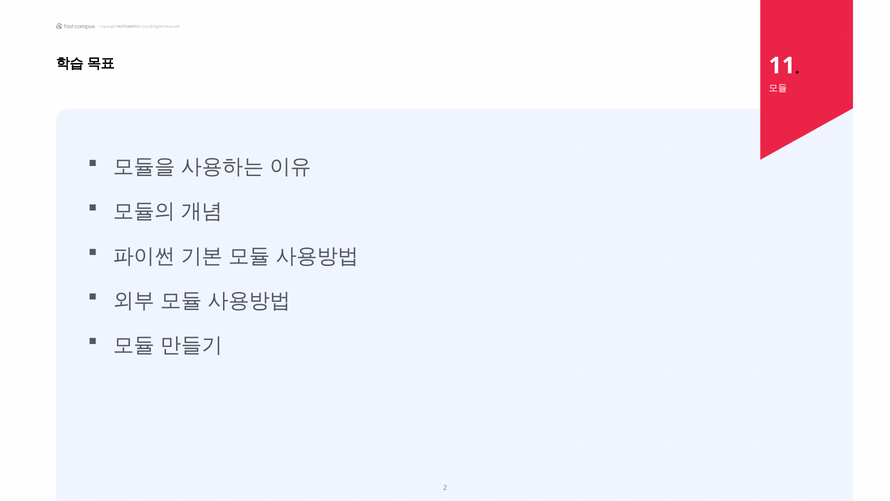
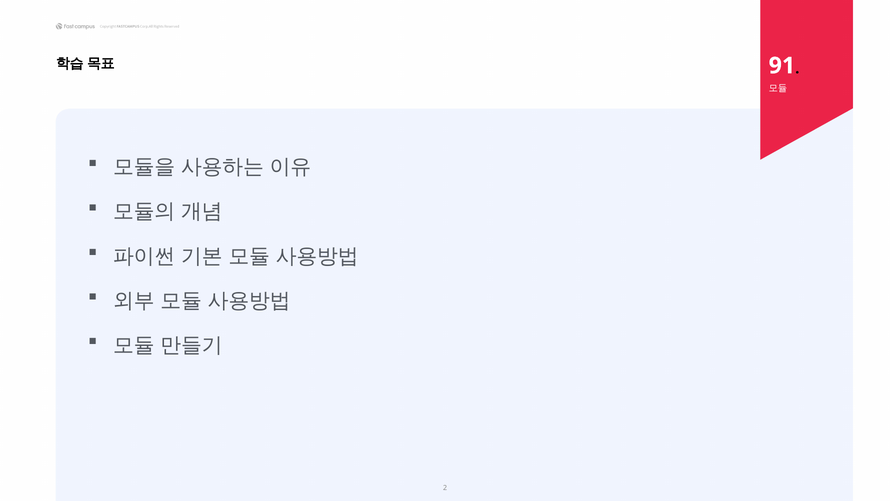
11: 11 -> 91
